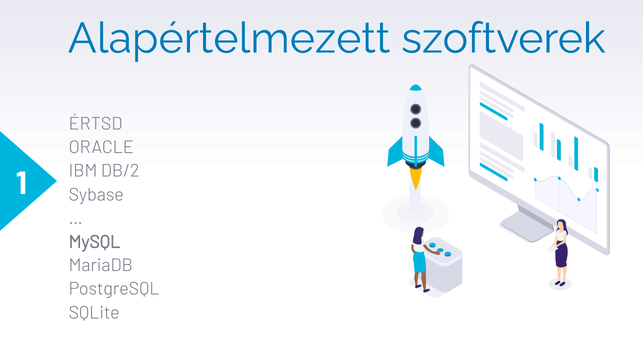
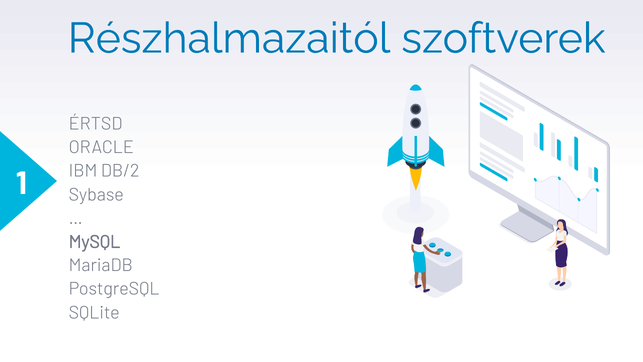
Alapértelmezett: Alapértelmezett -> Részhalmazaitól
